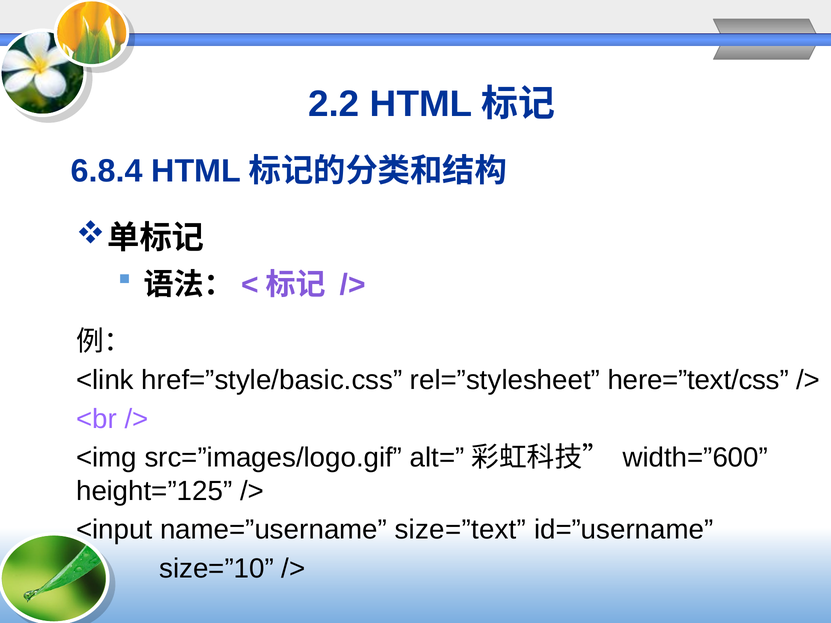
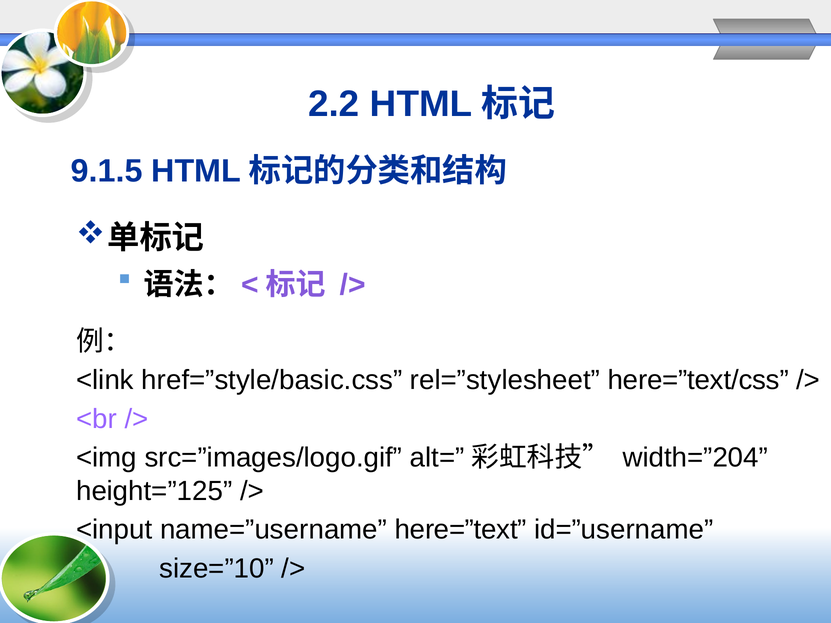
6.8.4: 6.8.4 -> 9.1.5
width=”600: width=”600 -> width=”204
size=”text: size=”text -> here=”text
